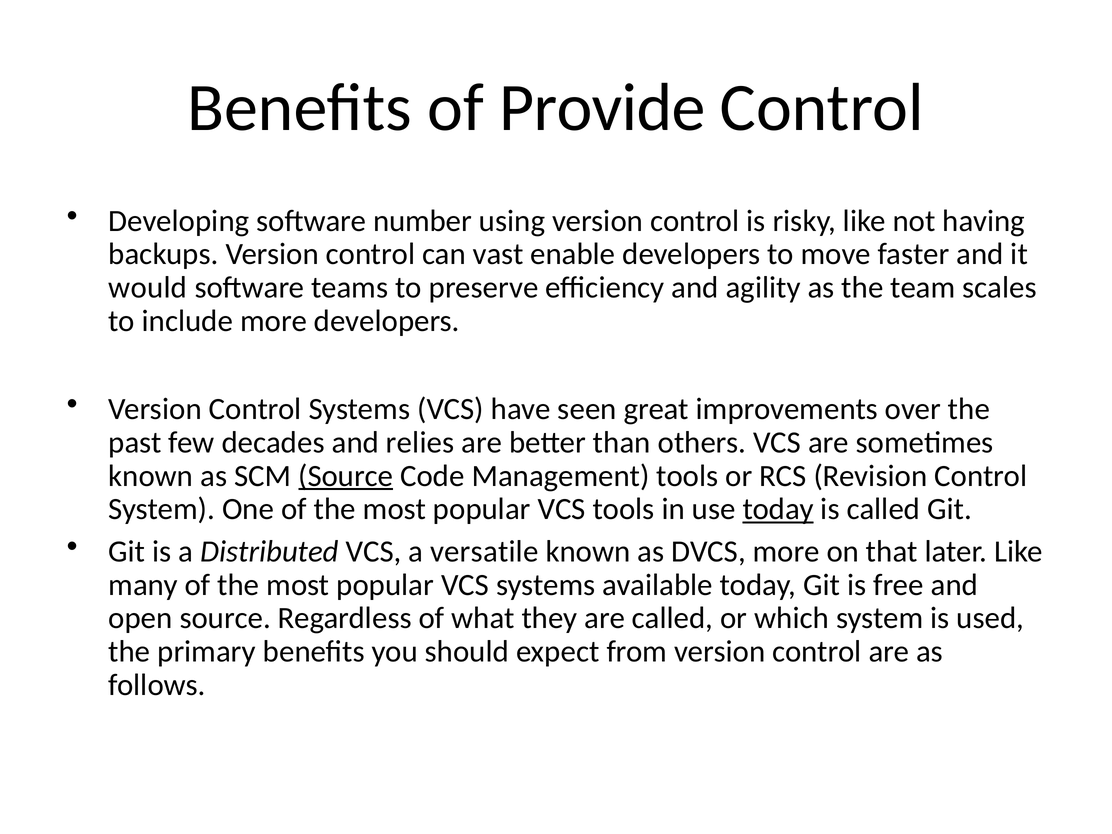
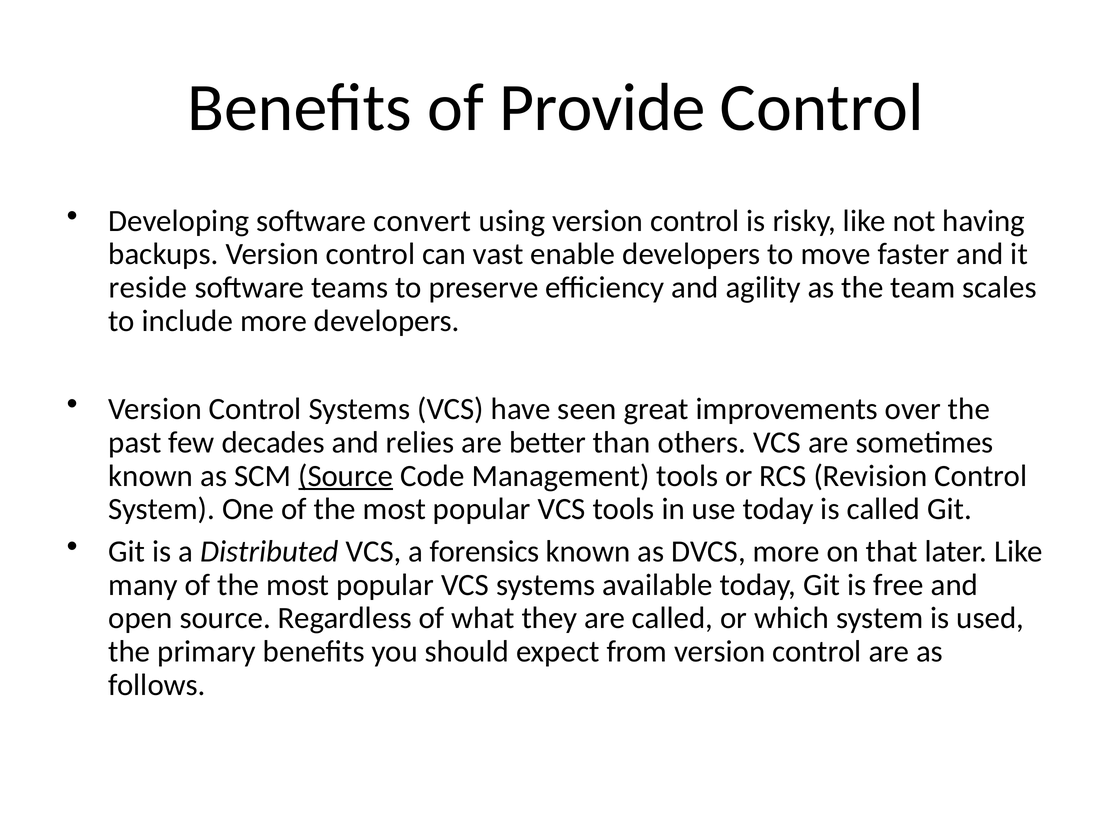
number: number -> convert
would: would -> reside
today at (778, 509) underline: present -> none
versatile: versatile -> forensics
